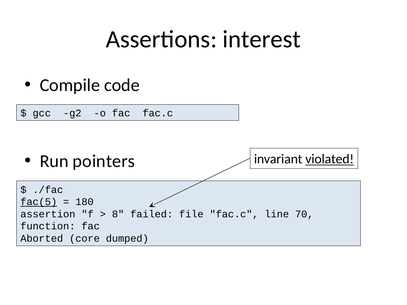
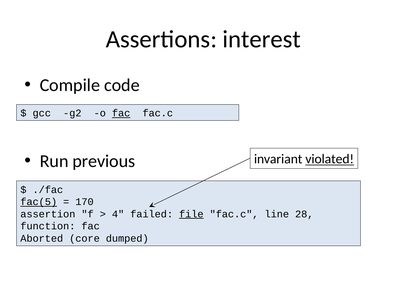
fac at (121, 113) underline: none -> present
pointers: pointers -> previous
180: 180 -> 170
8: 8 -> 4
file underline: none -> present
70: 70 -> 28
